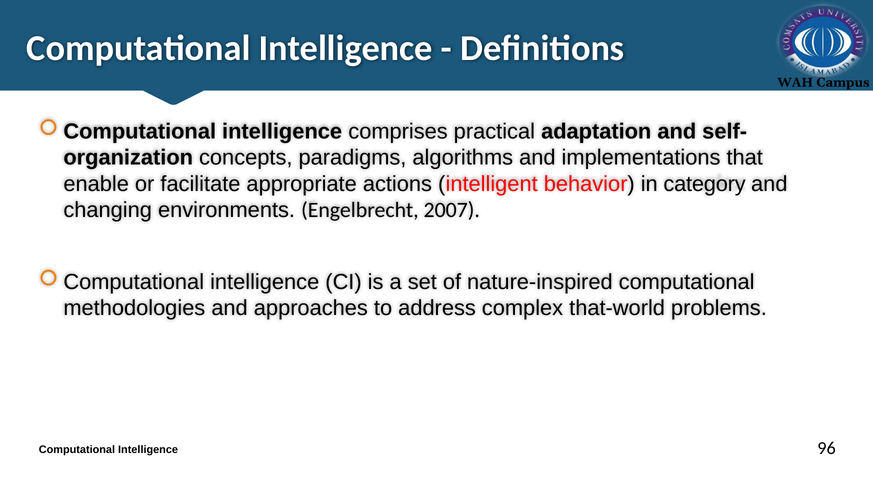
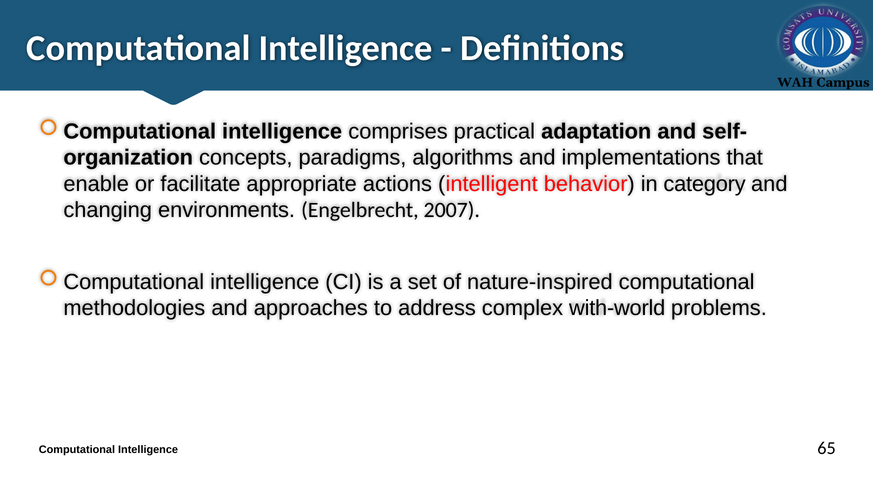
that-world: that-world -> with-world
96: 96 -> 65
